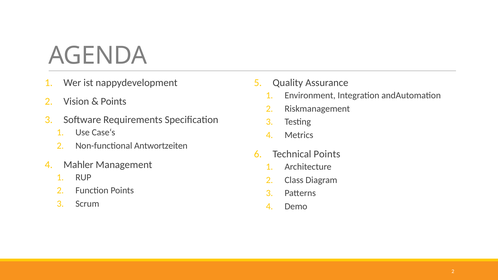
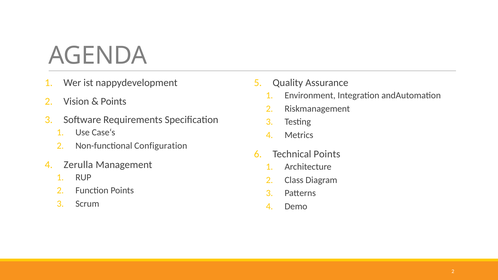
Antwortzeiten: Antwortzeiten -> Configuration
Mahler: Mahler -> Zerulla
